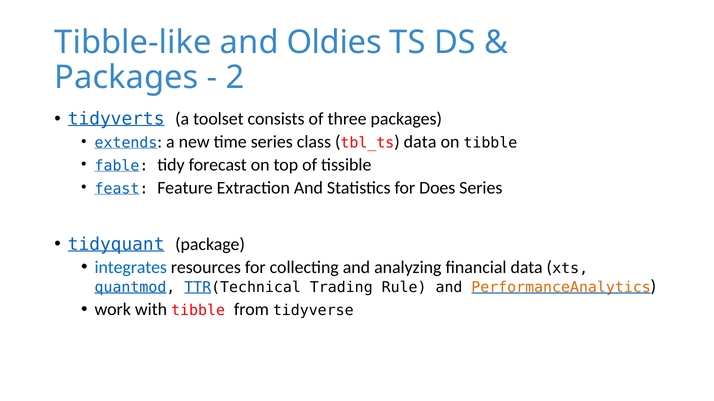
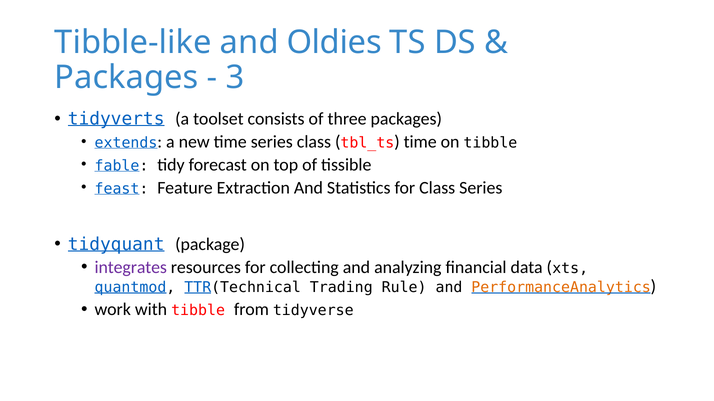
2: 2 -> 3
data at (420, 142): data -> time
for Does: Does -> Class
integrates colour: blue -> purple
